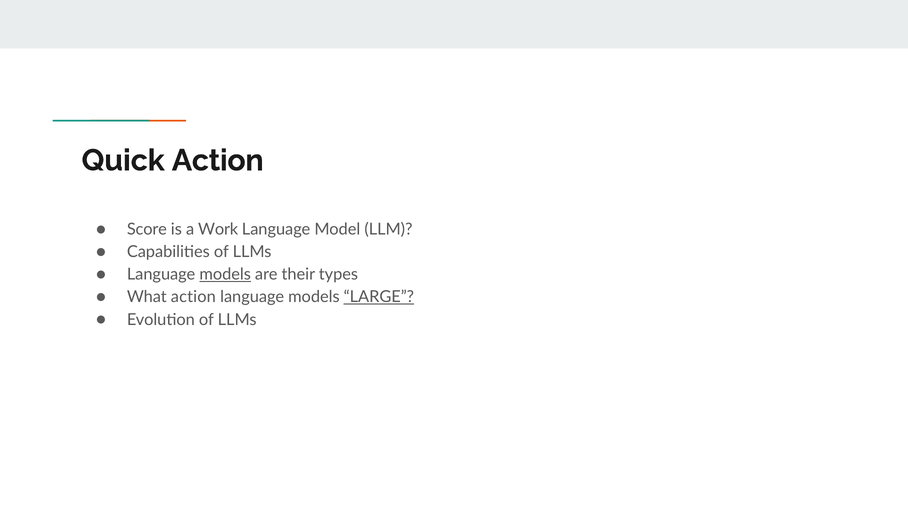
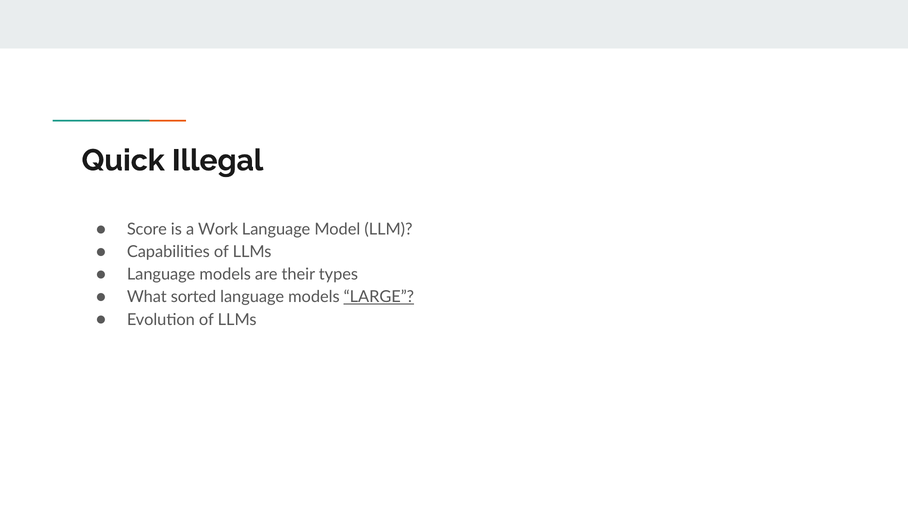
Quick Action: Action -> Illegal
models at (225, 274) underline: present -> none
What action: action -> sorted
